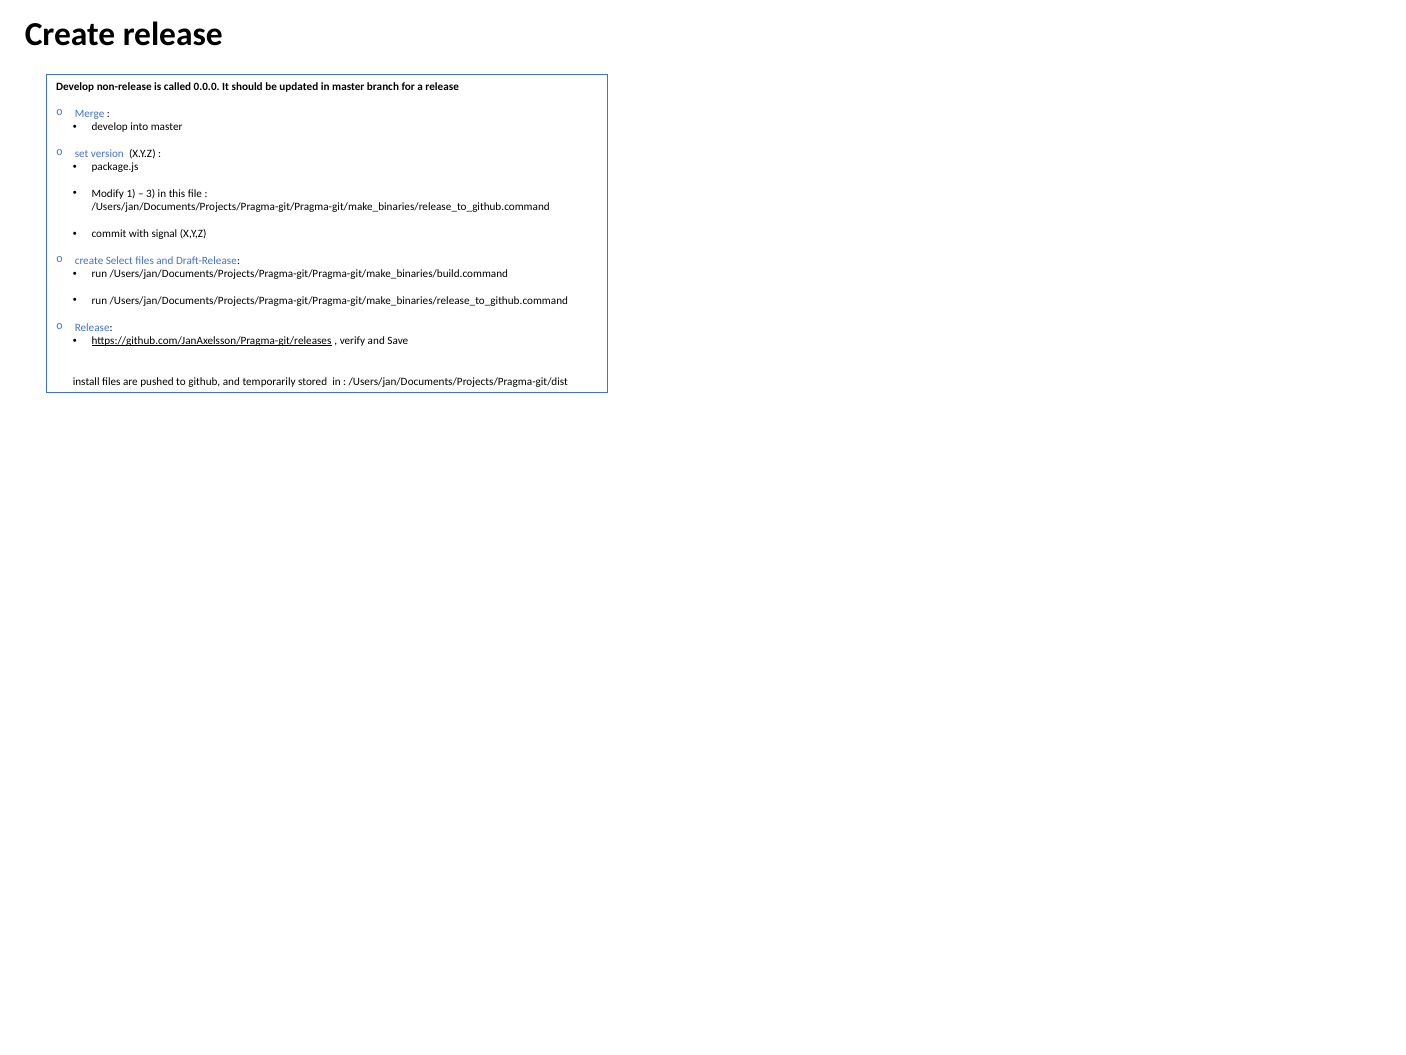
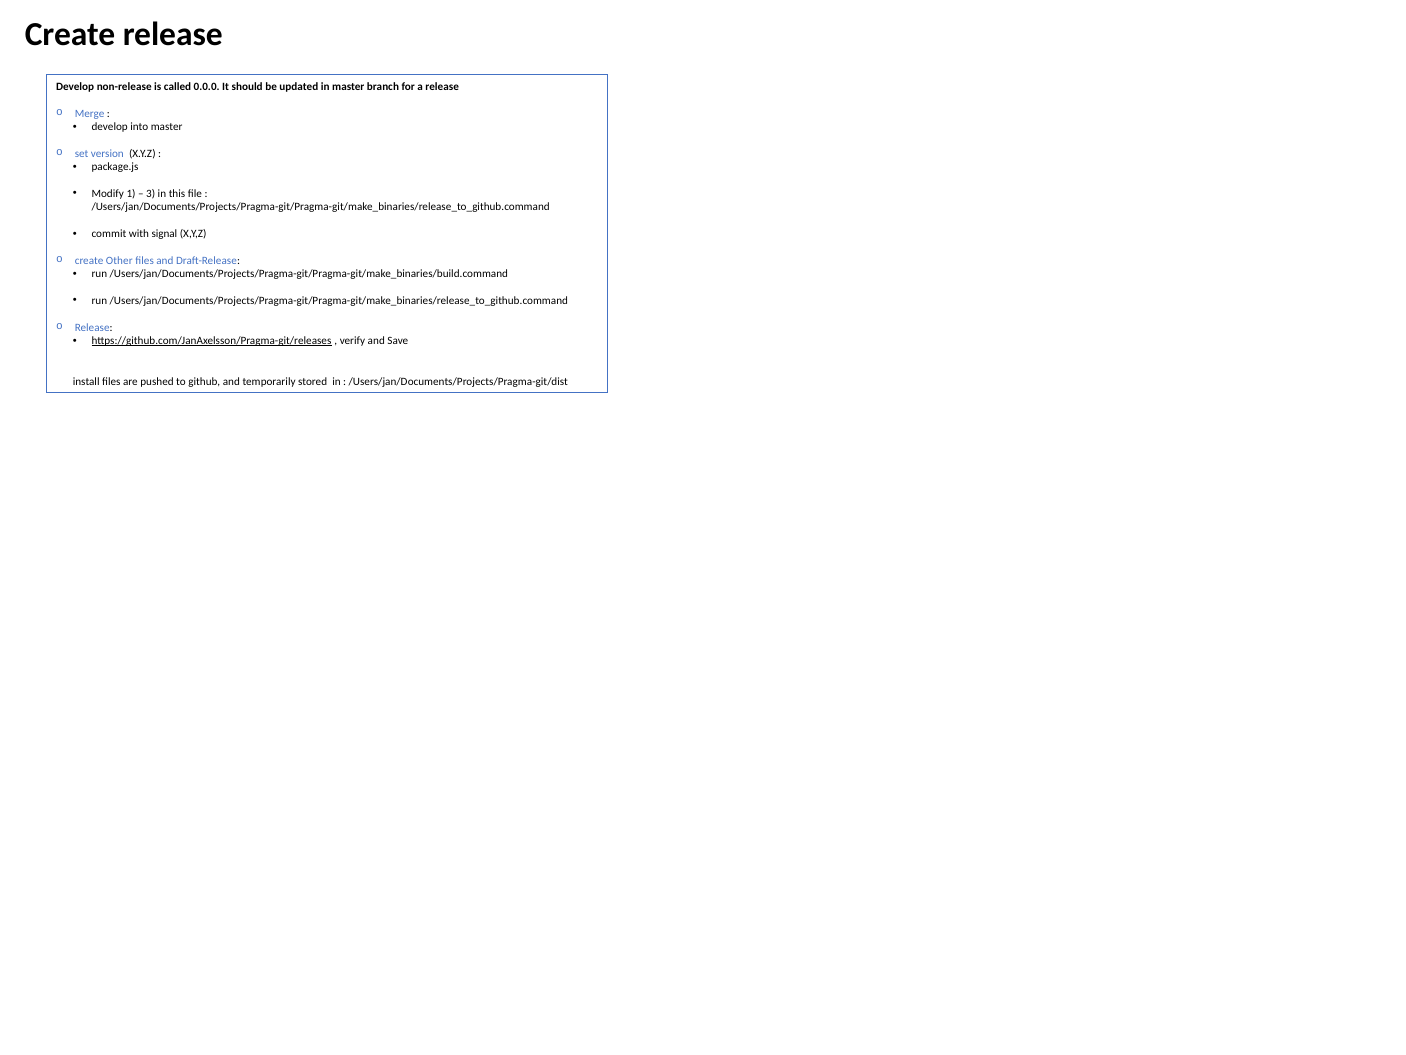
Select: Select -> Other
